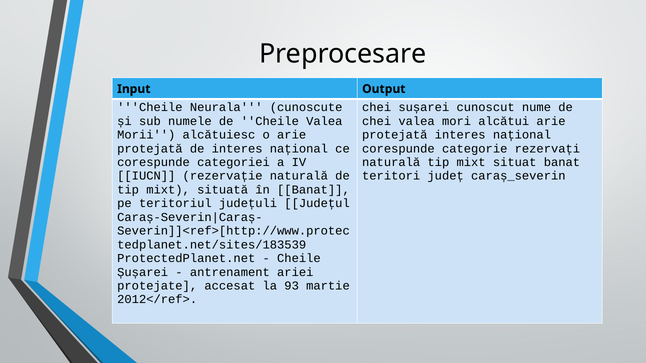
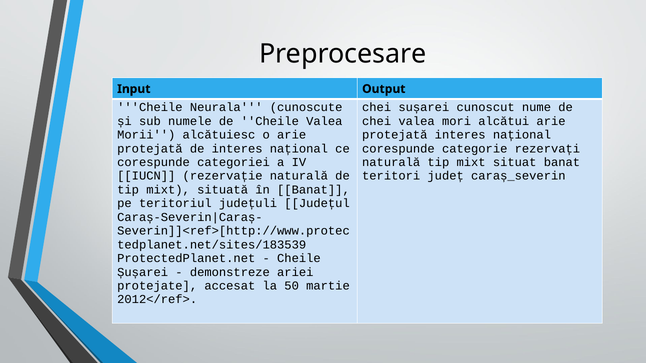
antrenament: antrenament -> demonstreze
93: 93 -> 50
